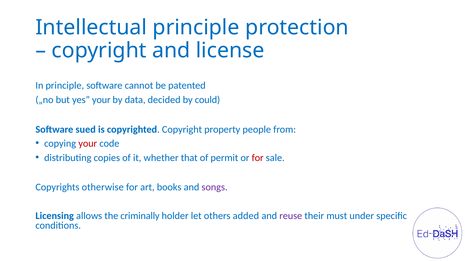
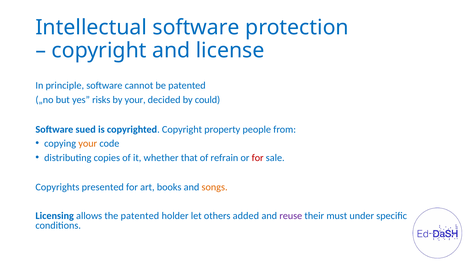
Intellectual principle: principle -> software
yes your: your -> risks
by data: data -> your
your at (88, 144) colour: red -> orange
permit: permit -> refrain
otherwise: otherwise -> presented
songs colour: purple -> orange
the criminally: criminally -> patented
